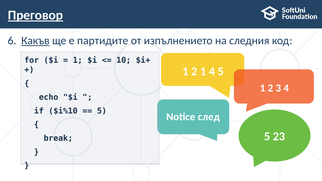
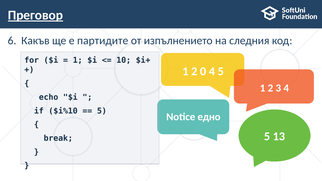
Какъв underline: present -> none
2 1: 1 -> 0
след: след -> едно
23: 23 -> 13
